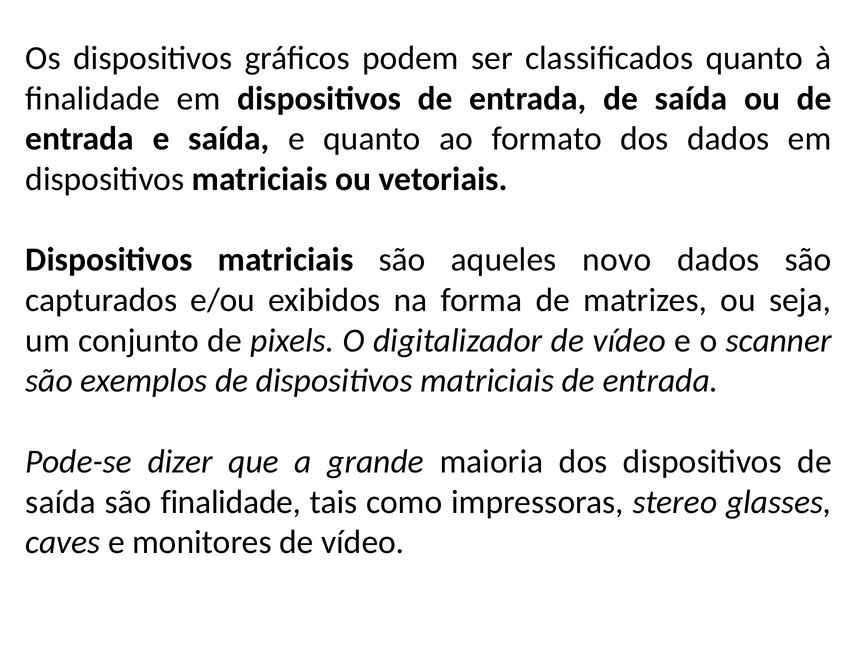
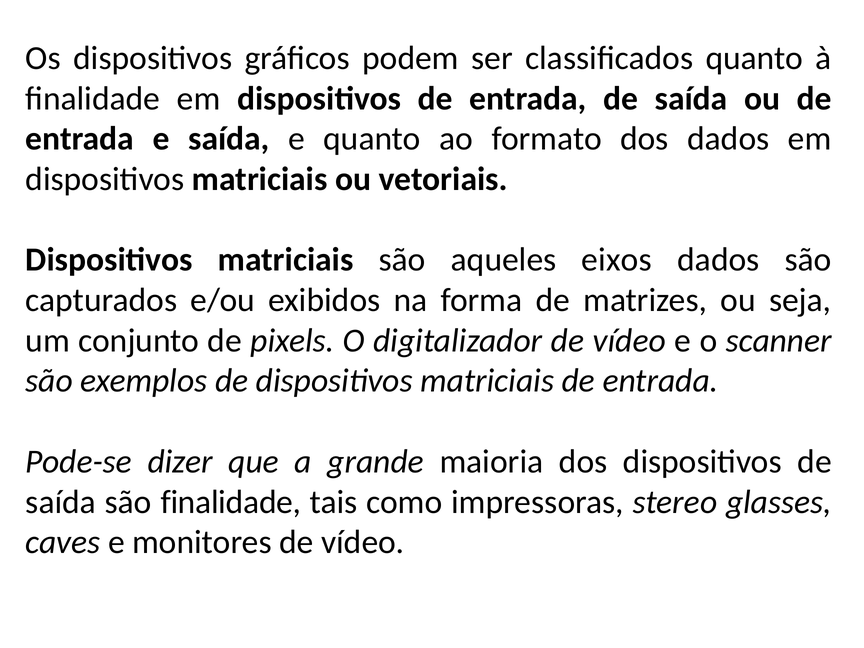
novo: novo -> eixos
